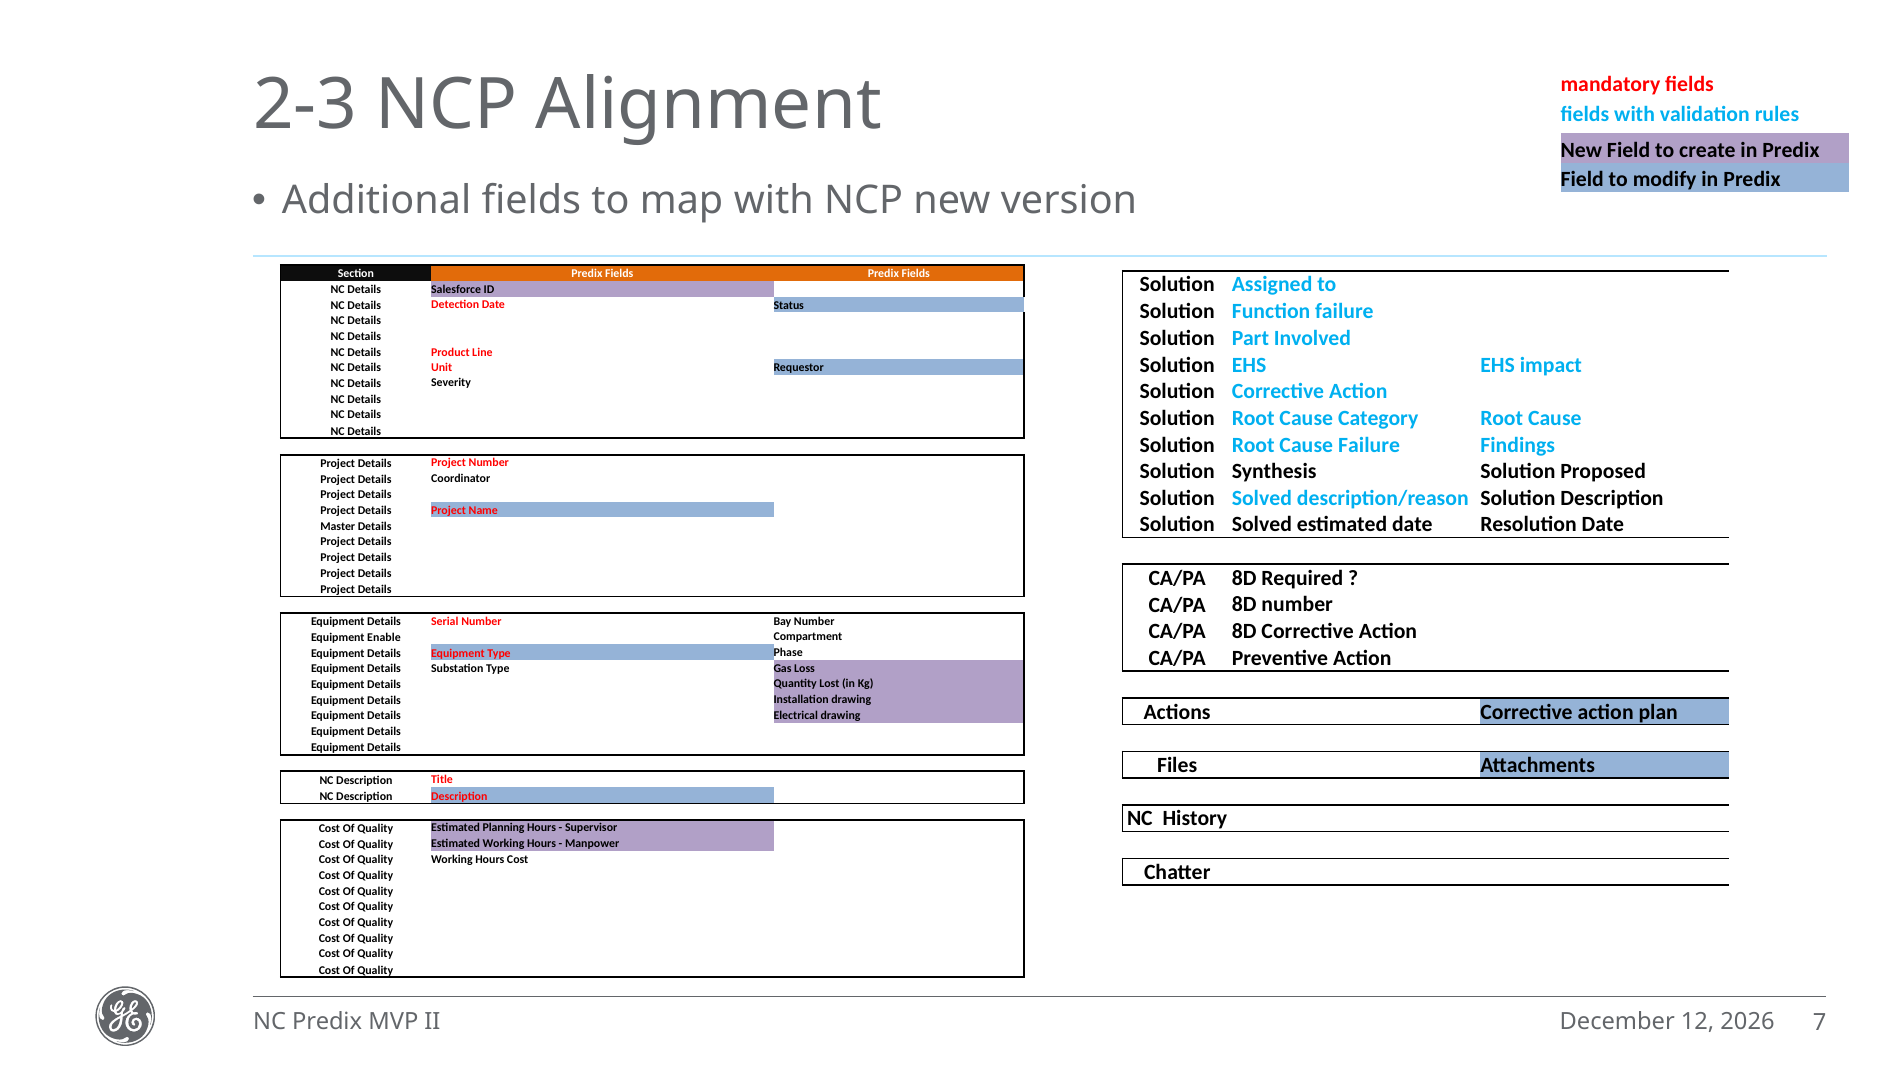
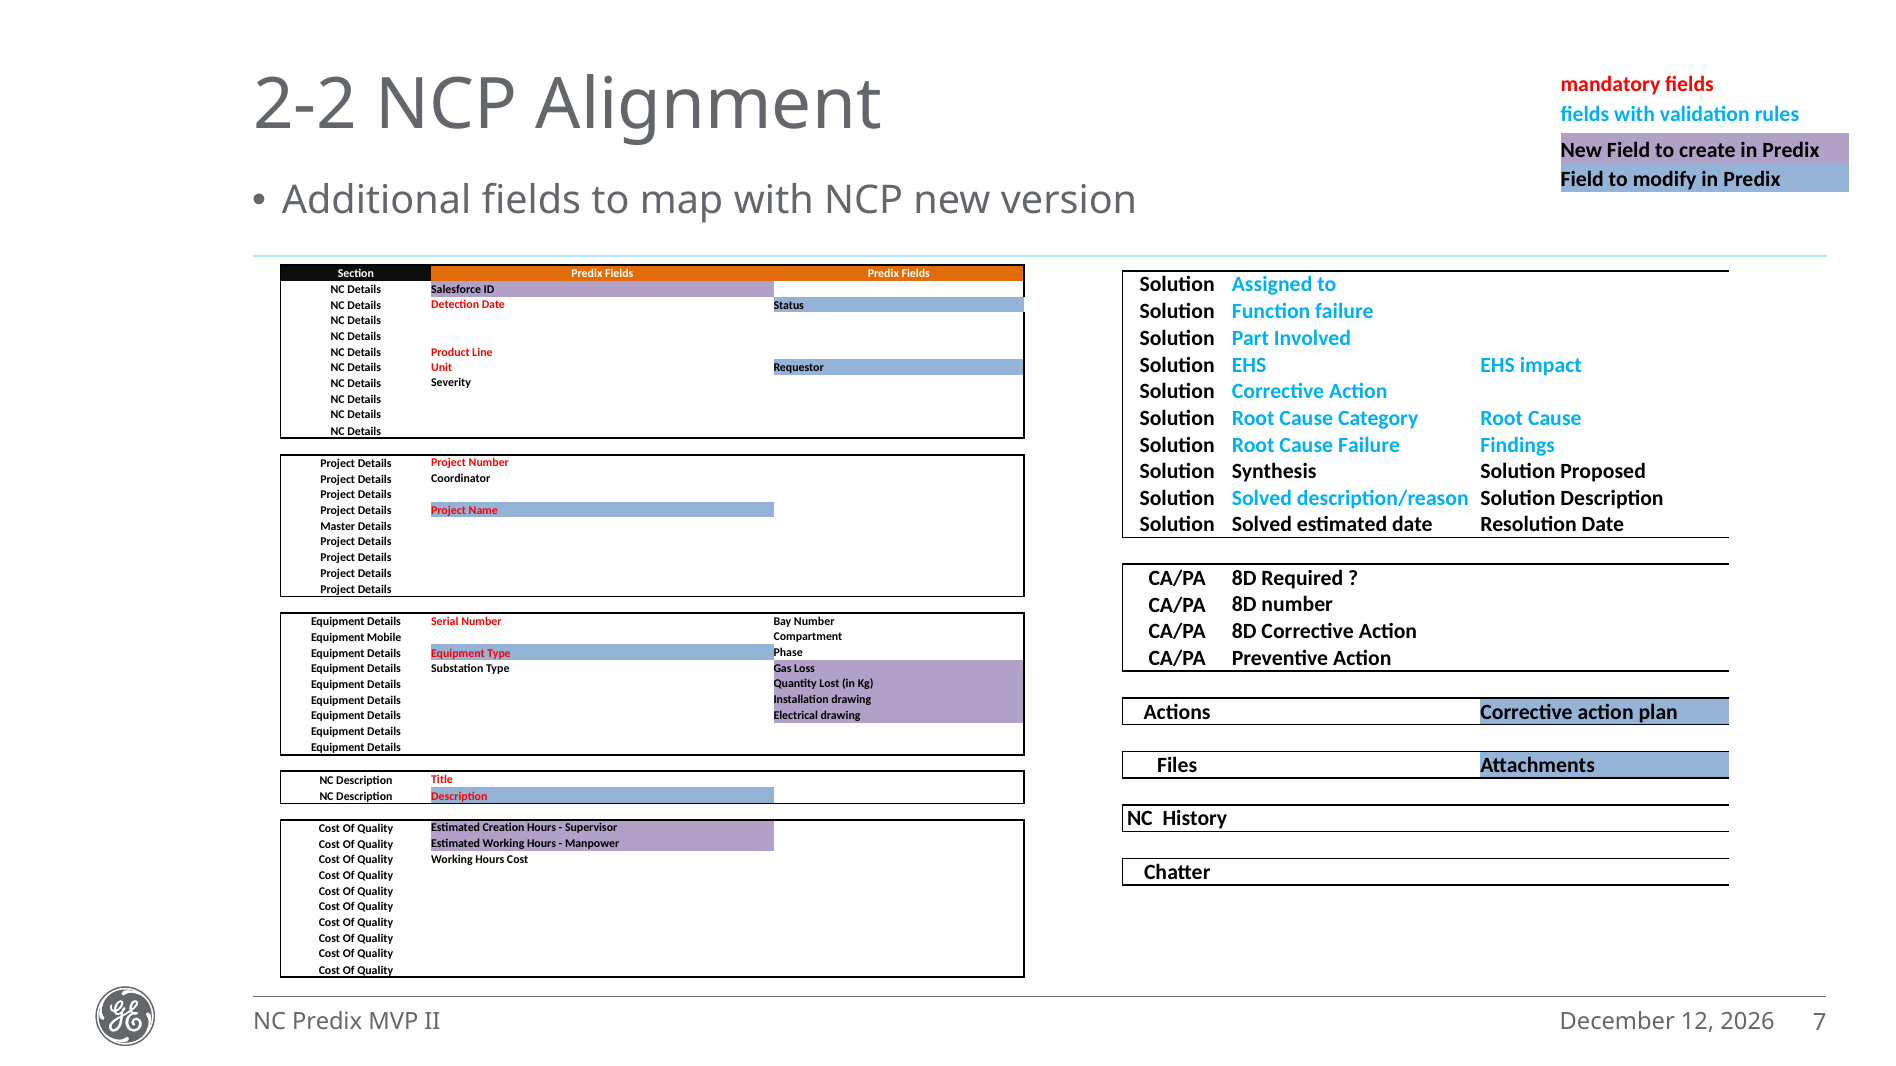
2-3: 2-3 -> 2-2
Enable: Enable -> Mobile
Planning: Planning -> Creation
